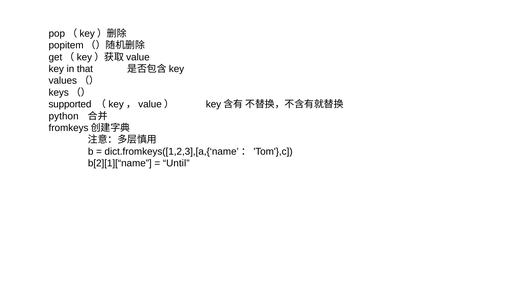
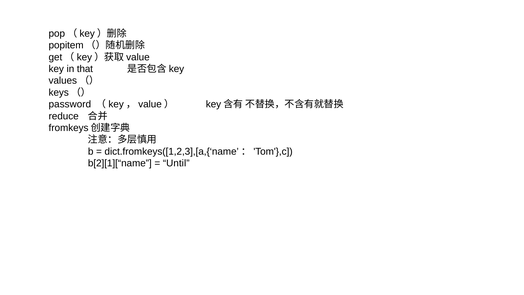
supported: supported -> password
python: python -> reduce
